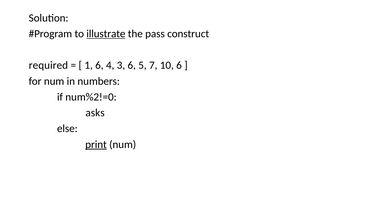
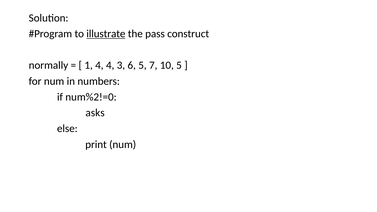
required: required -> normally
1 6: 6 -> 4
10 6: 6 -> 5
print underline: present -> none
